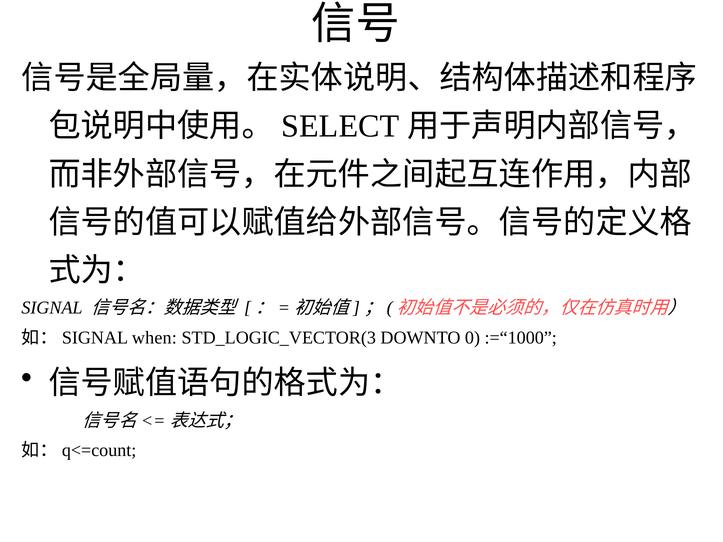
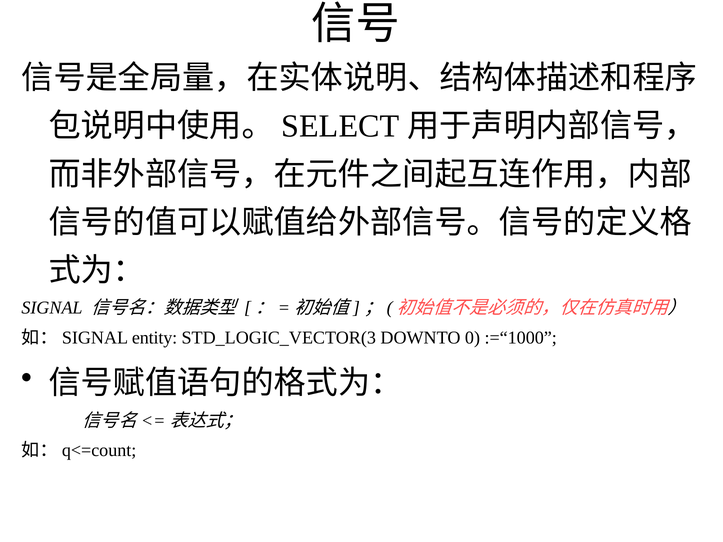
when: when -> entity
